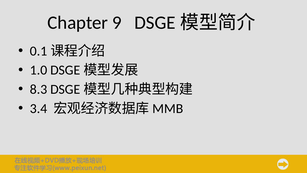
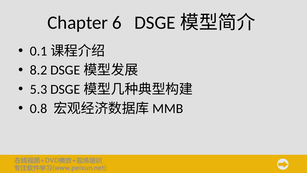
9: 9 -> 6
1.0: 1.0 -> 8.2
8.3: 8.3 -> 5.3
3.4: 3.4 -> 0.8
